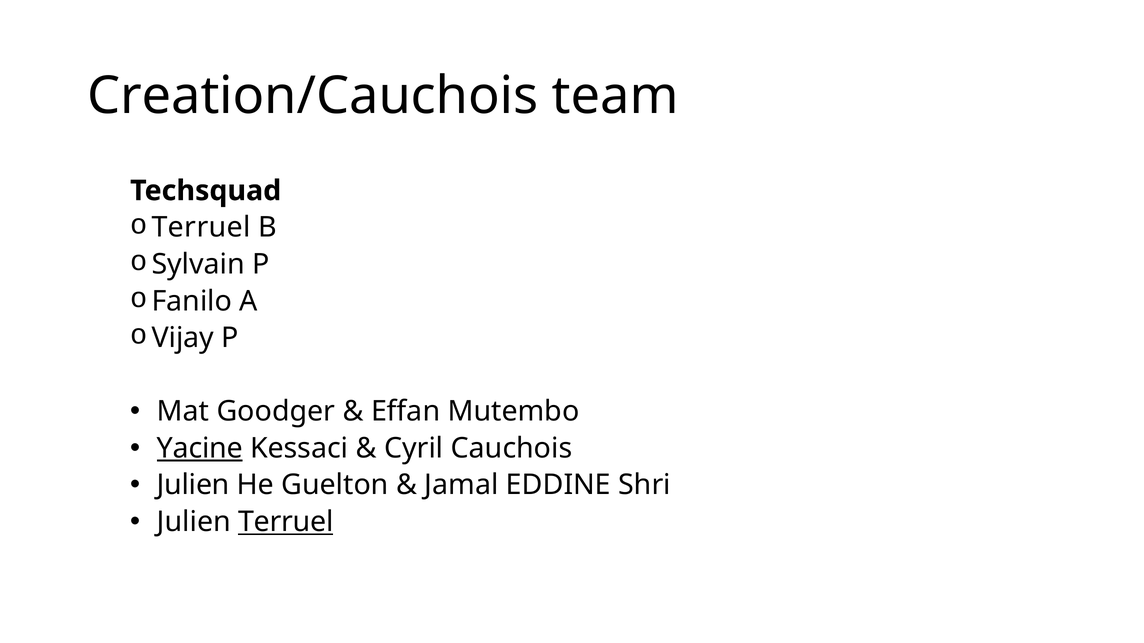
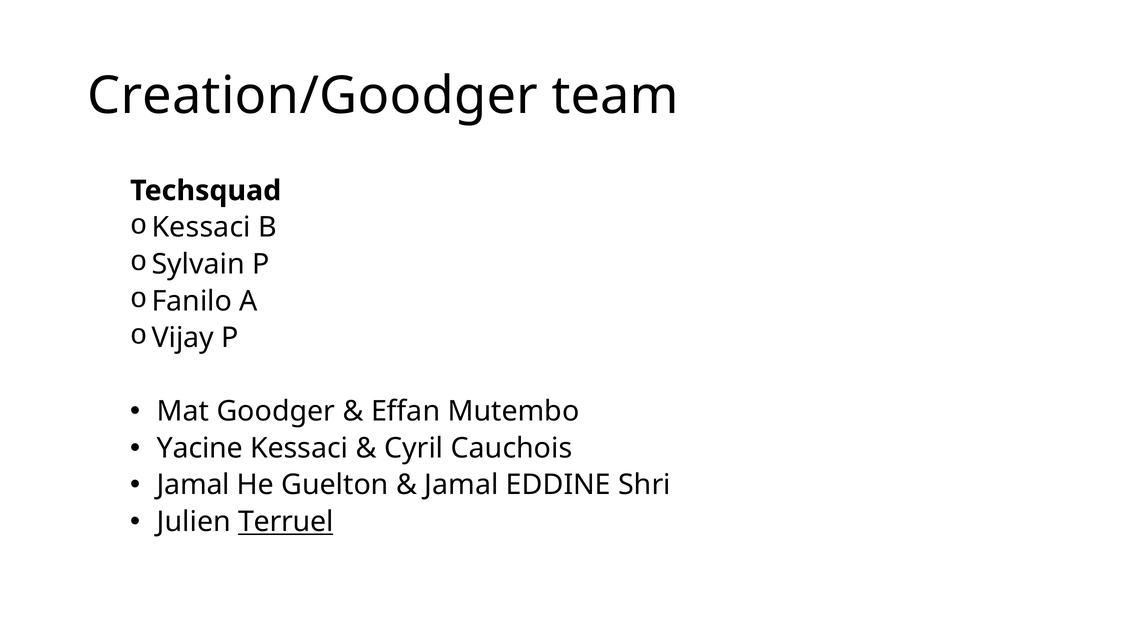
Creation/Cauchois: Creation/Cauchois -> Creation/Goodger
Terruel at (201, 228): Terruel -> Kessaci
Yacine underline: present -> none
Julien at (193, 485): Julien -> Jamal
